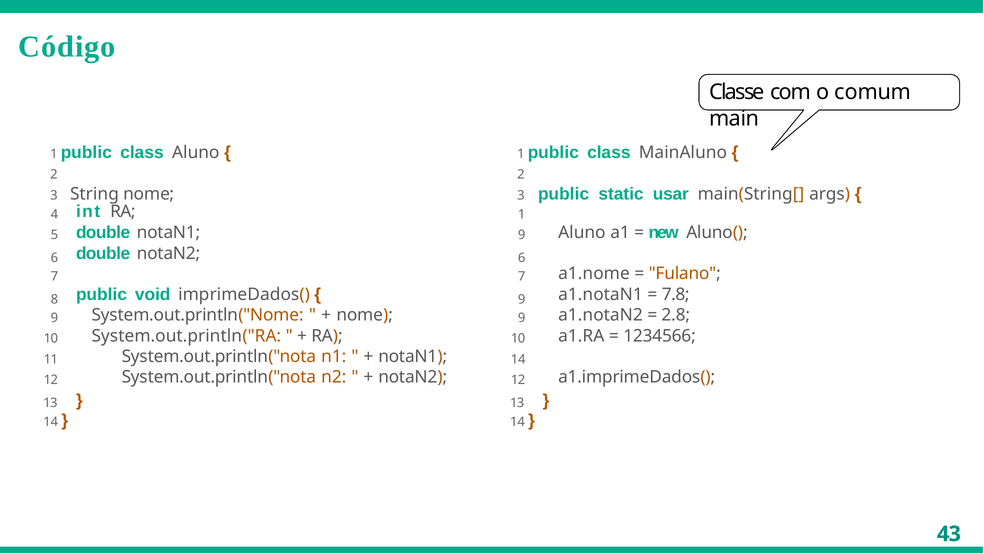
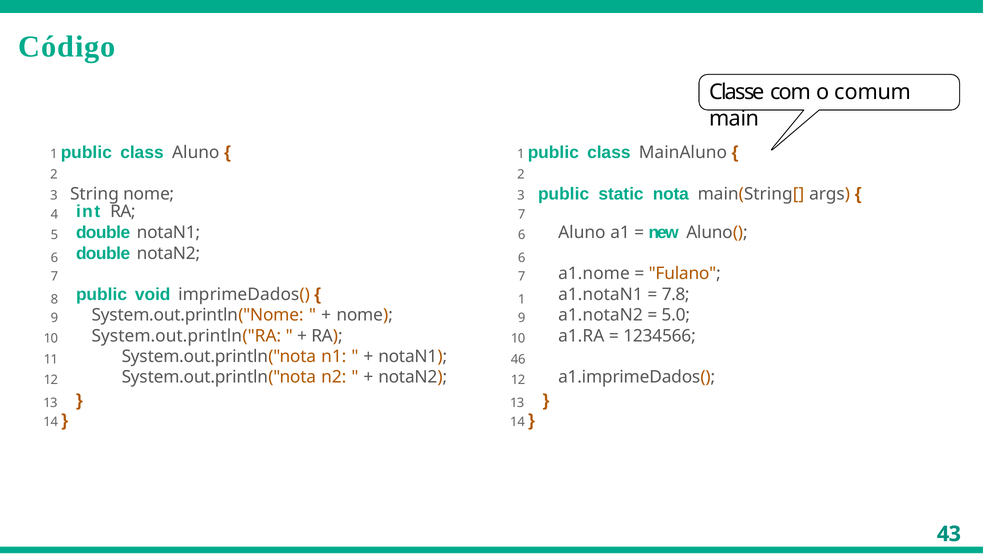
usar: usar -> nota
RA 1: 1 -> 7
notaN1 9: 9 -> 6
9 at (522, 299): 9 -> 1
2.8: 2.8 -> 5.0
notaN1 14: 14 -> 46
